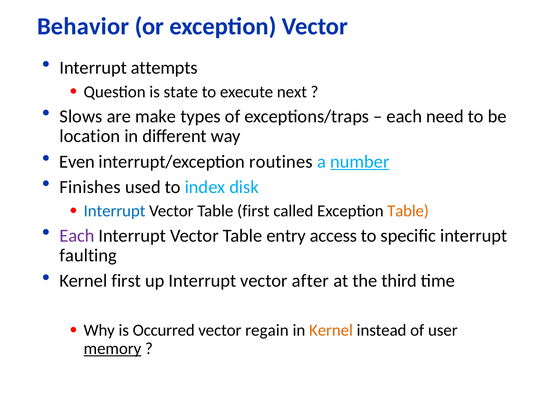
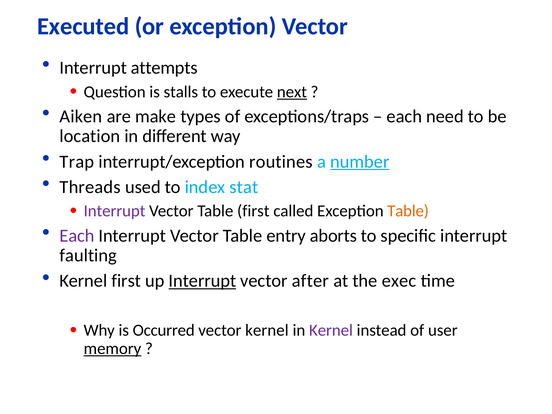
Behavior: Behavior -> Executed
state: state -> stalls
next underline: none -> present
Slows: Slows -> Aiken
Even: Even -> Trap
Finishes: Finishes -> Threads
disk: disk -> stat
Interrupt at (115, 211) colour: blue -> purple
access: access -> aborts
Interrupt at (202, 281) underline: none -> present
third: third -> exec
vector regain: regain -> kernel
Kernel at (331, 330) colour: orange -> purple
